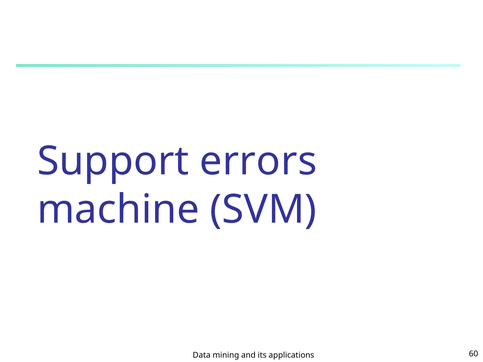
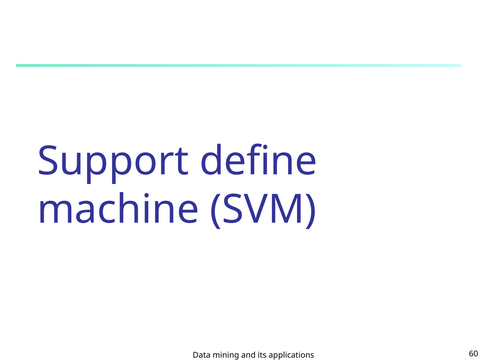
errors: errors -> define
